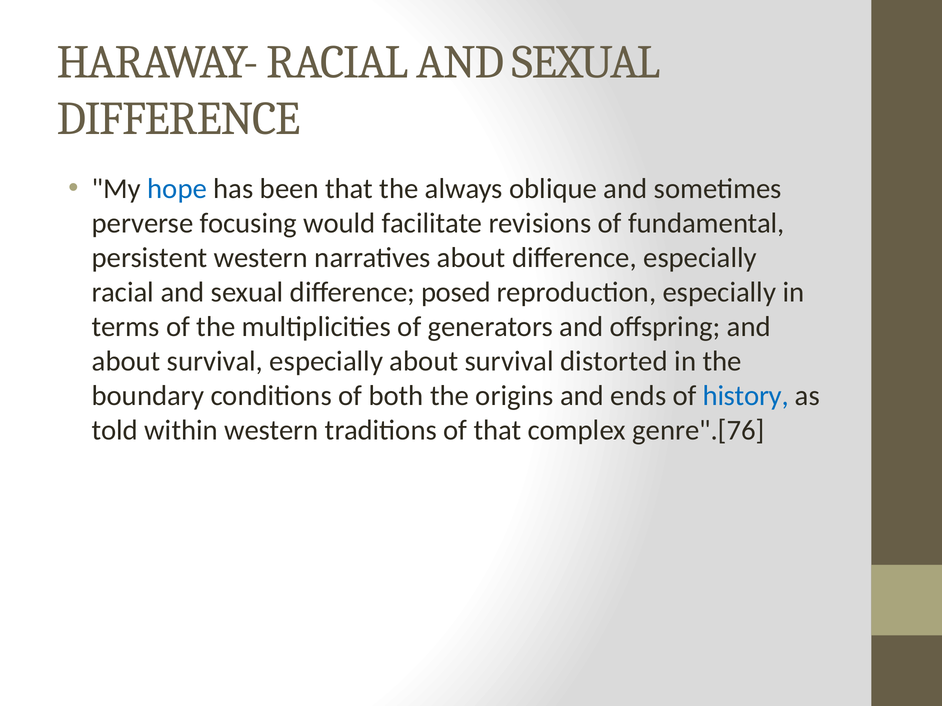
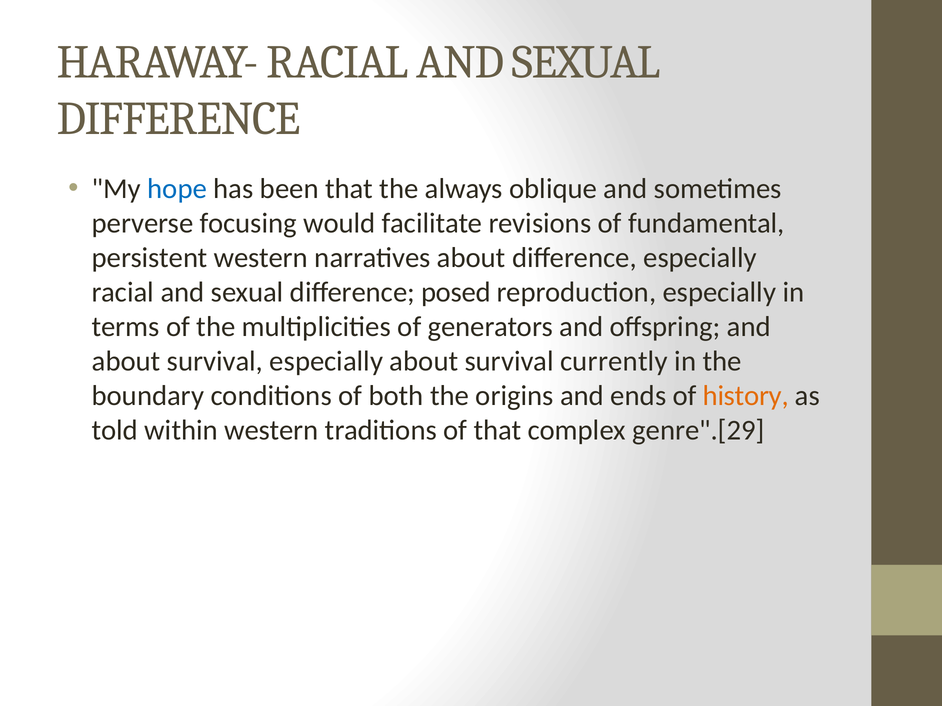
distorted: distorted -> currently
history colour: blue -> orange
genre".[76: genre".[76 -> genre".[29
